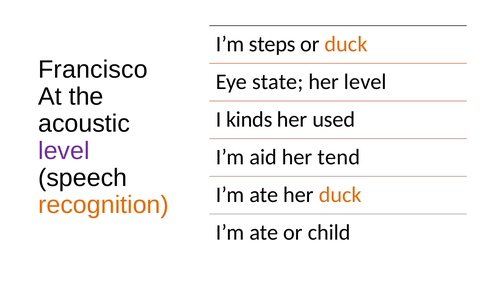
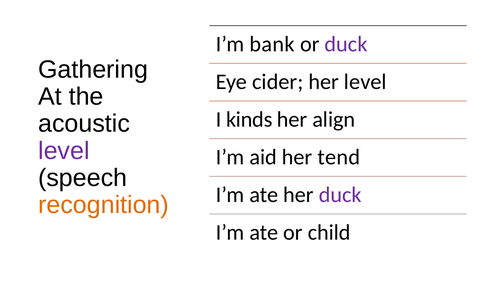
steps: steps -> bank
duck at (346, 44) colour: orange -> purple
Francisco: Francisco -> Gathering
state: state -> cider
used: used -> align
duck at (340, 195) colour: orange -> purple
